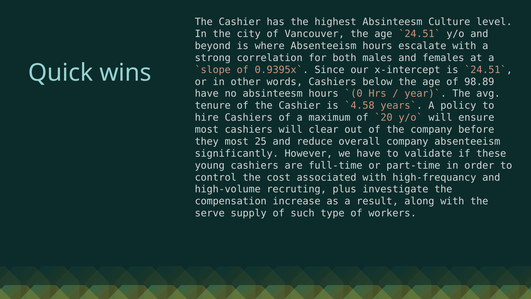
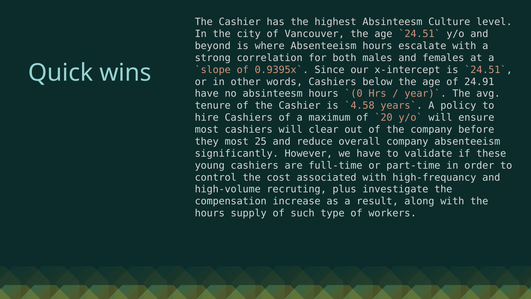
98.89: 98.89 -> 24.91
serve at (210, 213): serve -> hours
